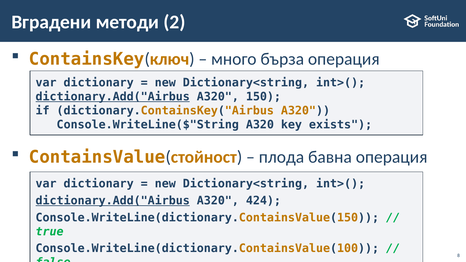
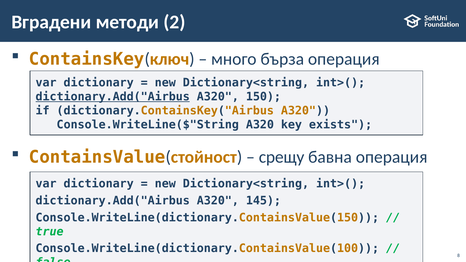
плода: плода -> срещу
dictionary.Add("Airbus at (113, 201) underline: present -> none
424: 424 -> 145
